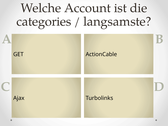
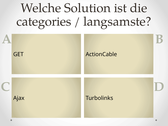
Account: Account -> Solution
